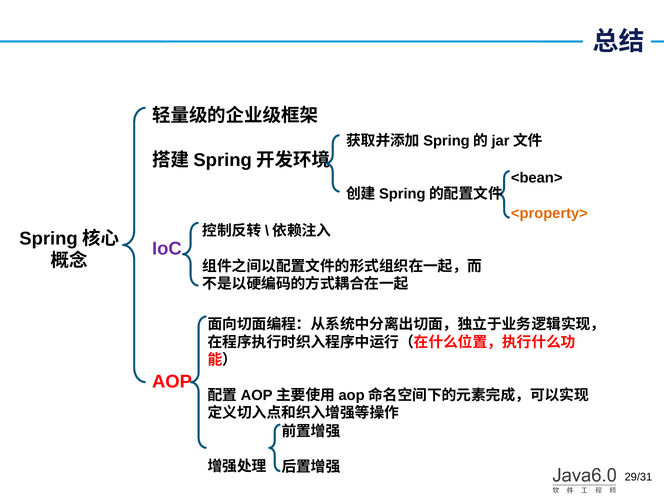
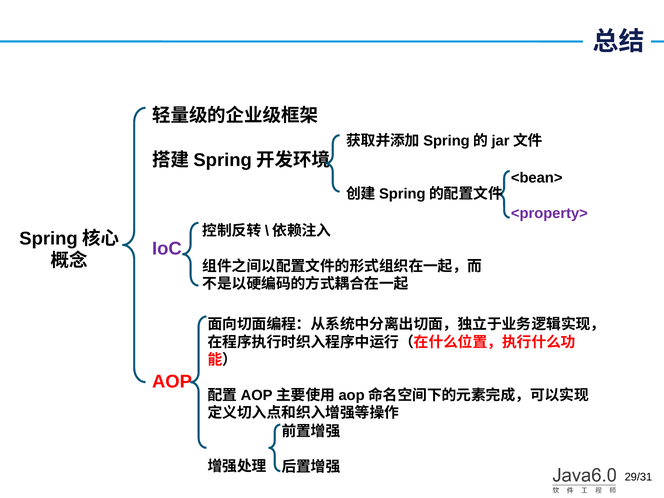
<property> colour: orange -> purple
